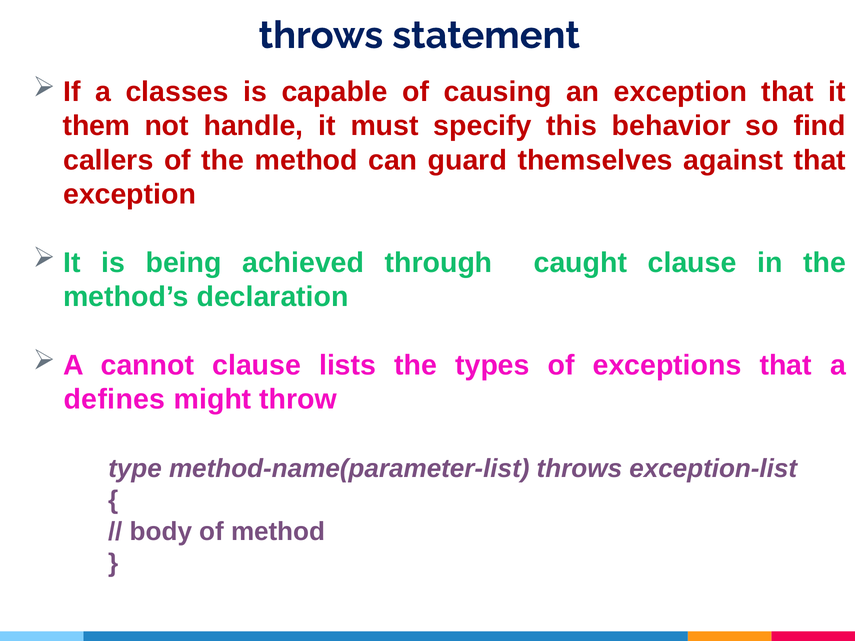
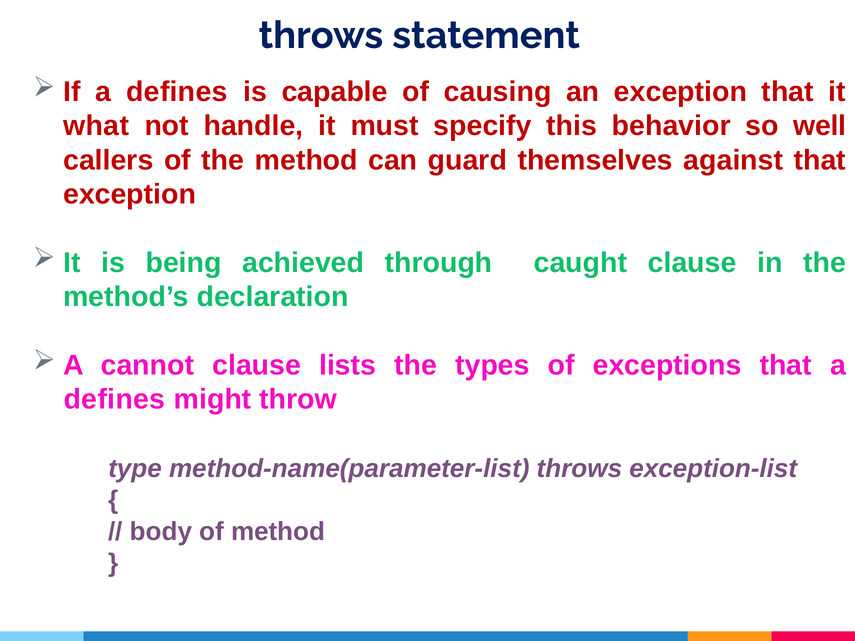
If a classes: classes -> defines
them: them -> what
find: find -> well
